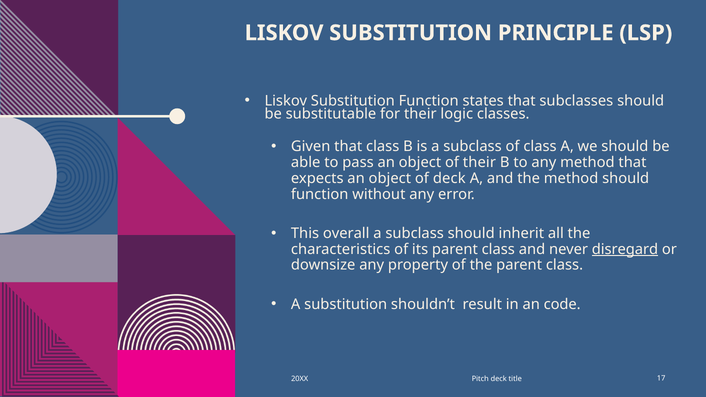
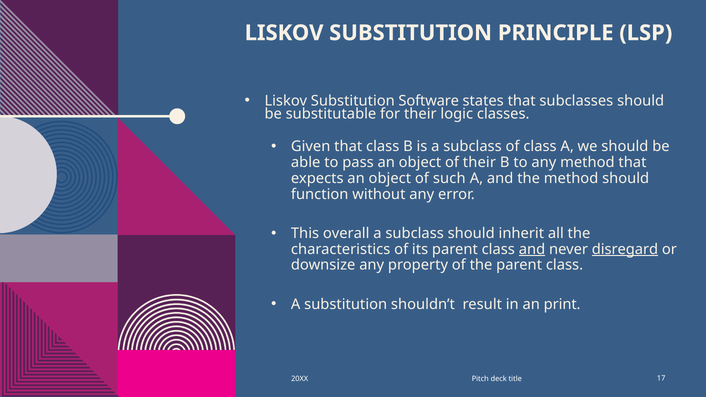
Substitution Function: Function -> Software
of deck: deck -> such
and at (532, 249) underline: none -> present
code: code -> print
